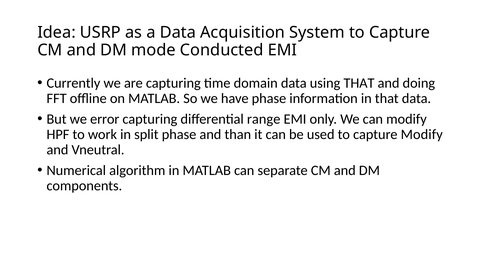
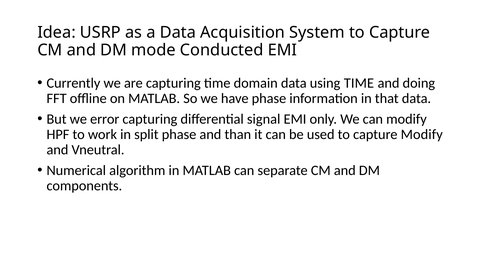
using THAT: THAT -> TIME
range: range -> signal
